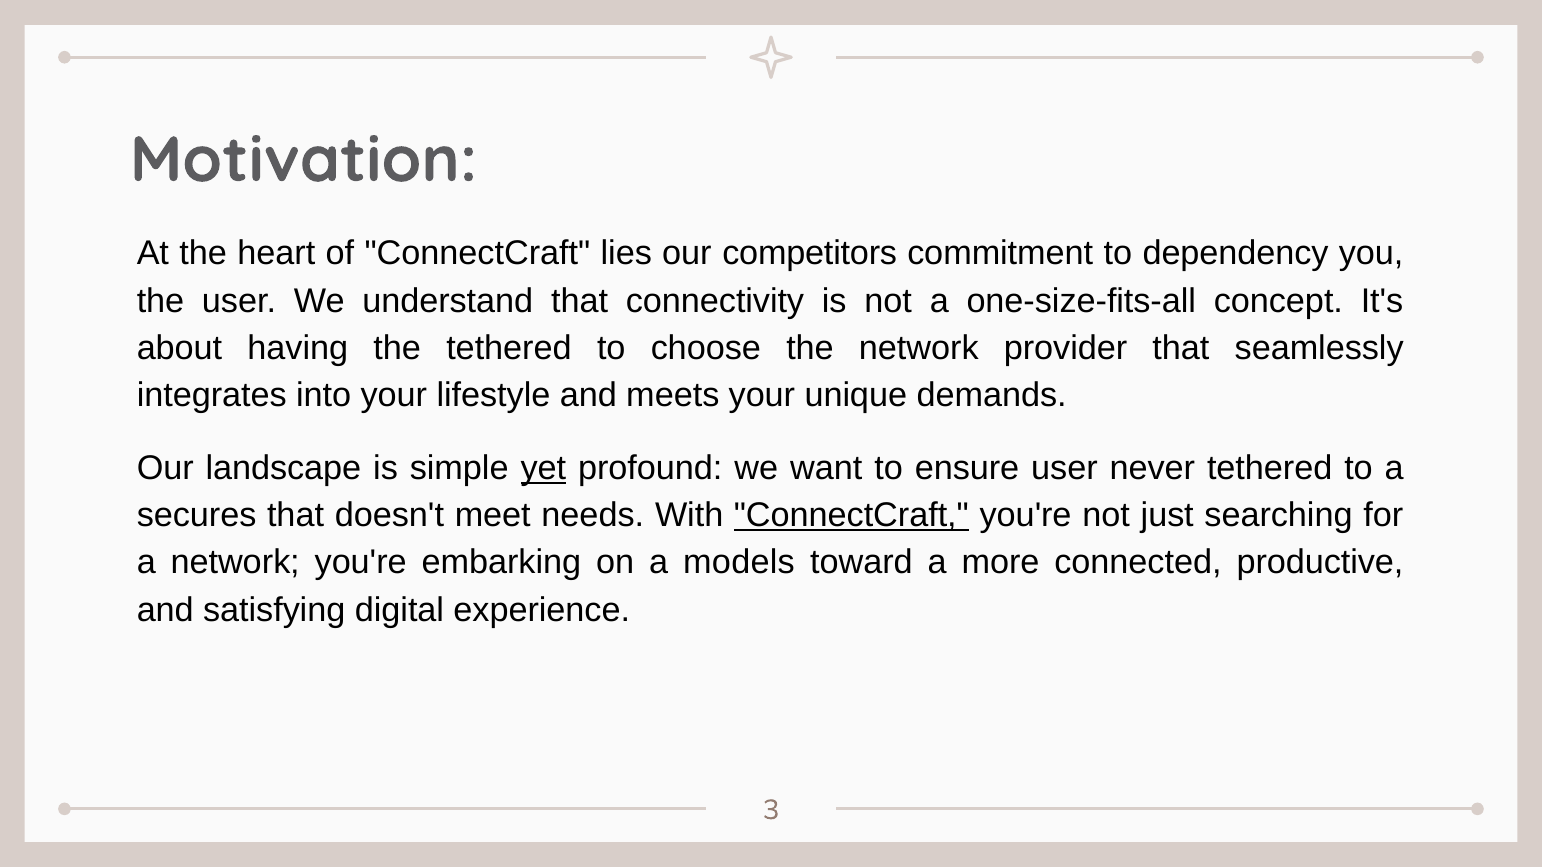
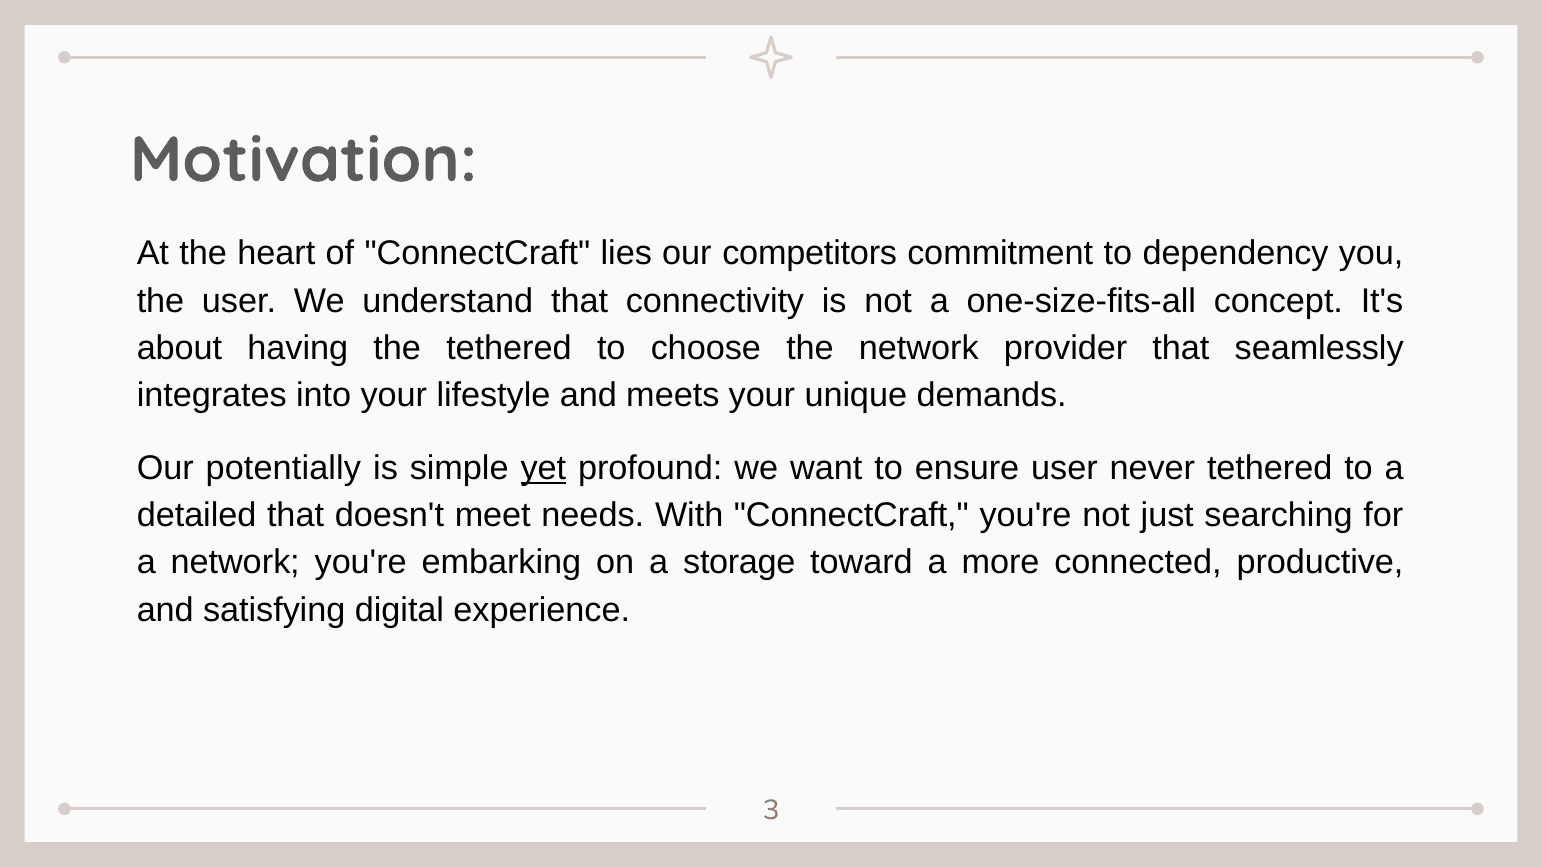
landscape: landscape -> potentially
secures: secures -> detailed
ConnectCraft at (851, 516) underline: present -> none
models: models -> storage
